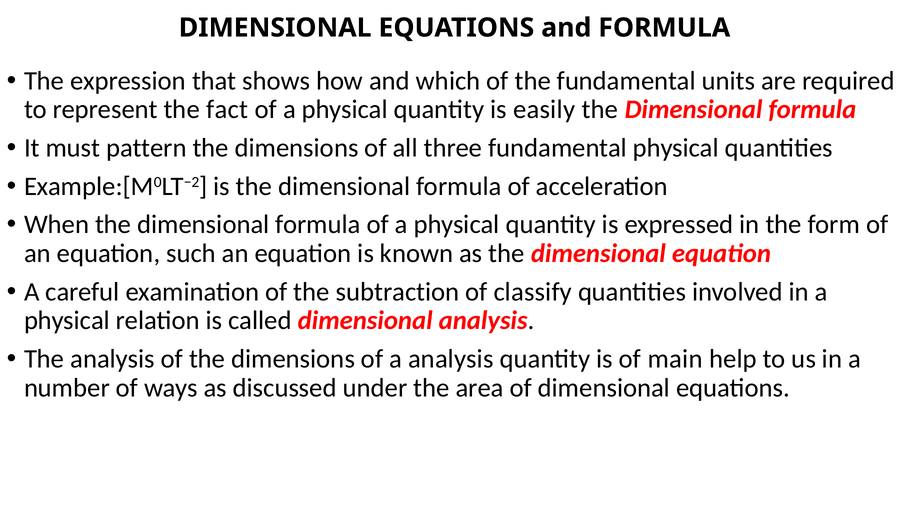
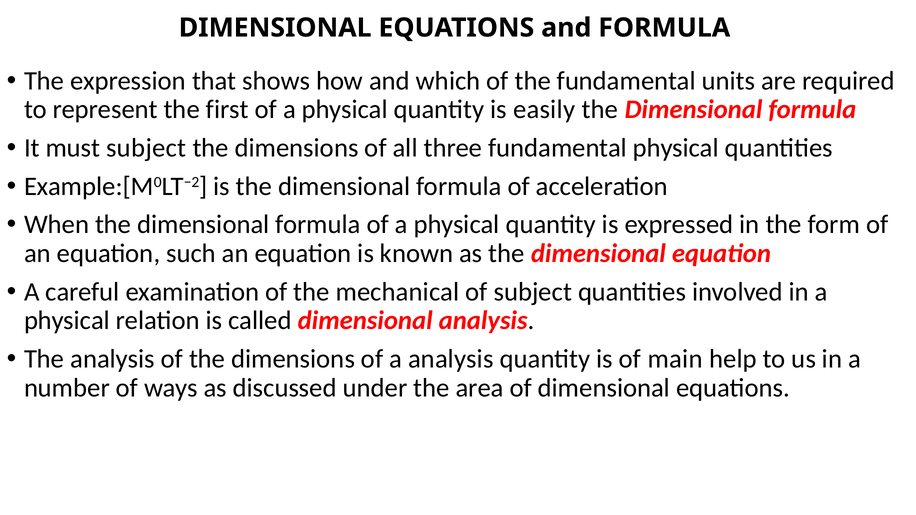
fact: fact -> first
must pattern: pattern -> subject
subtraction: subtraction -> mechanical
of classify: classify -> subject
